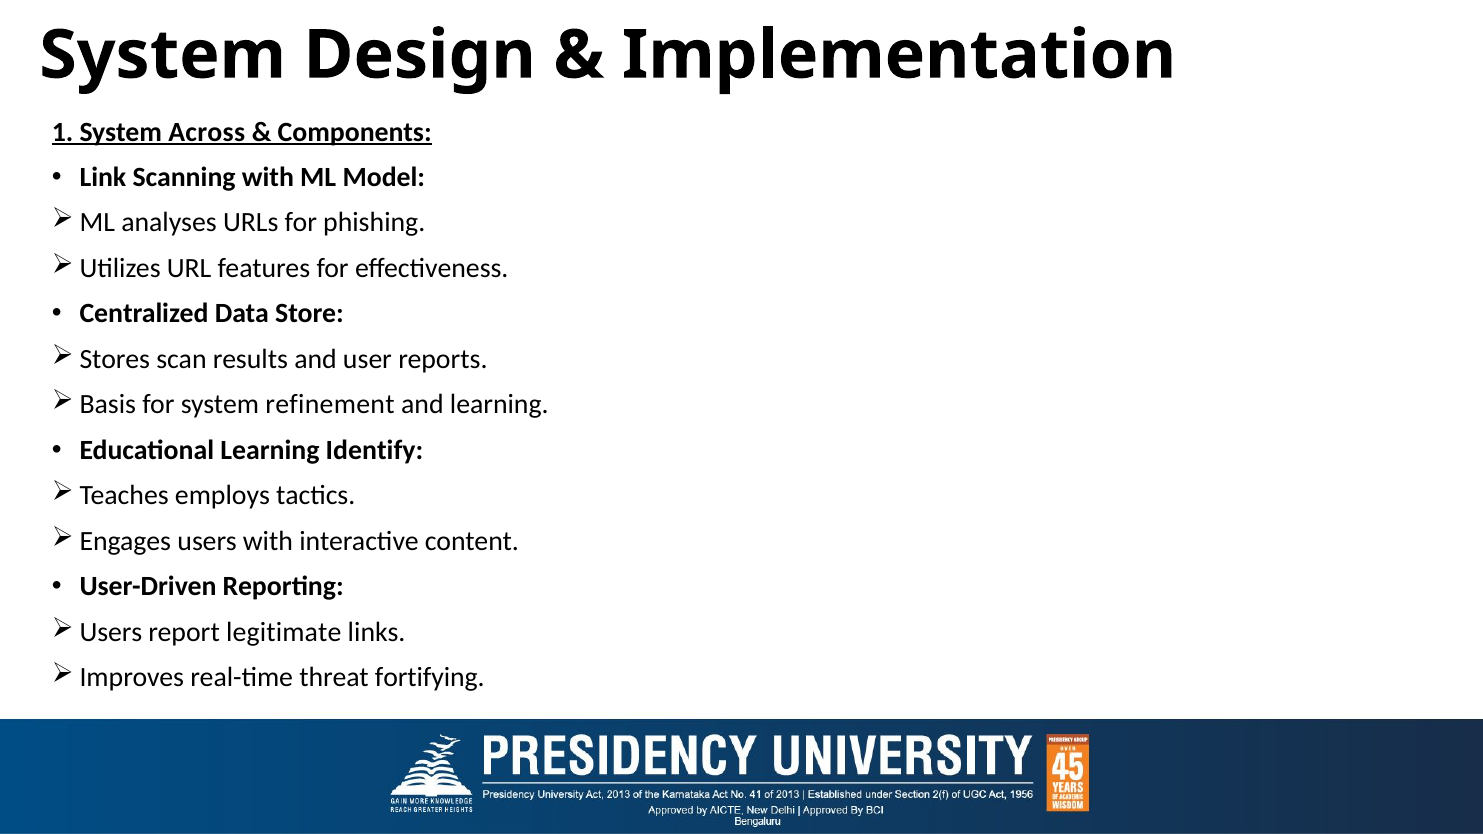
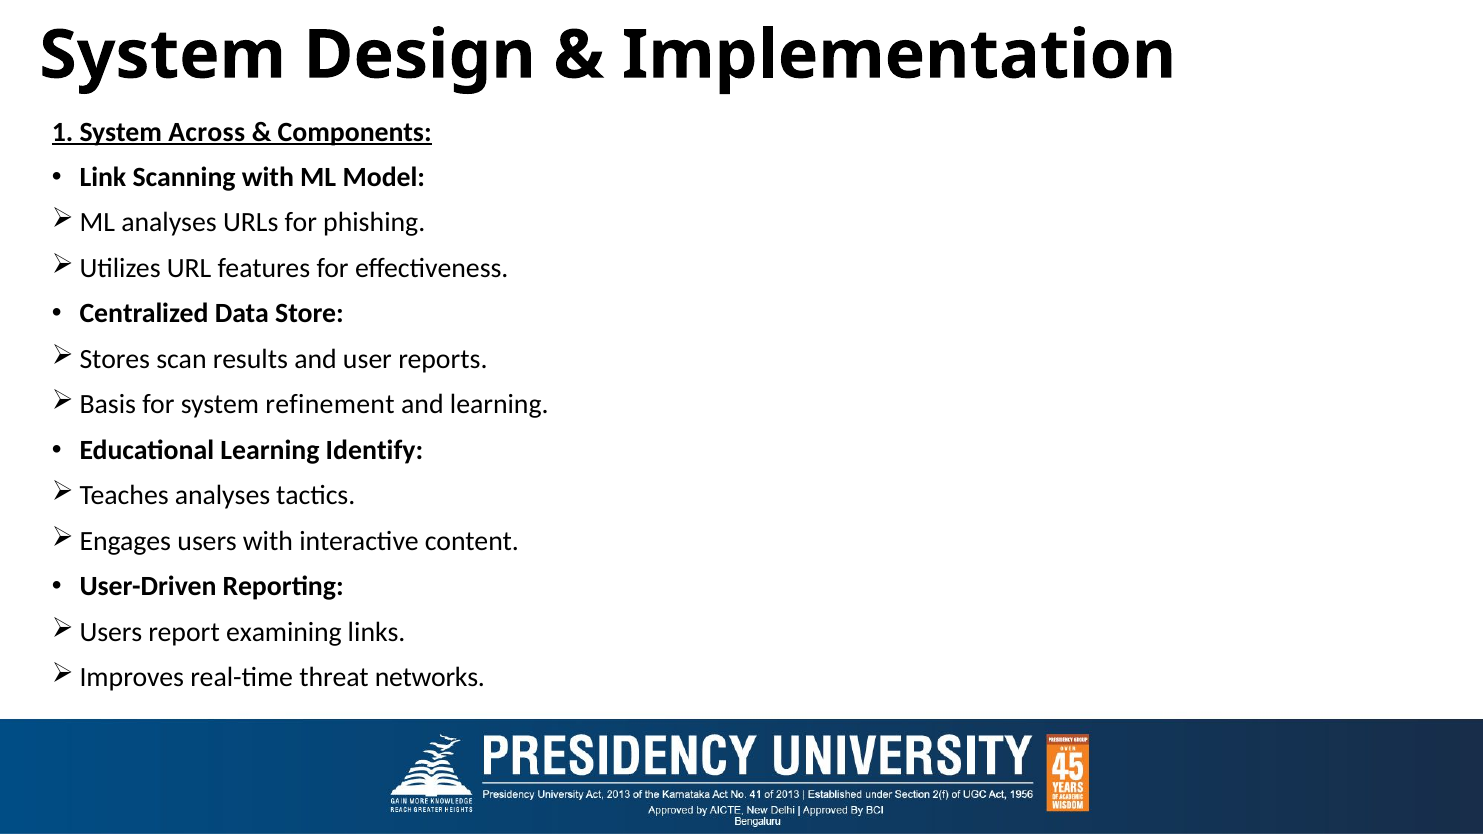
employs at (222, 496): employs -> analyses
legitimate: legitimate -> examining
fortifying: fortifying -> networks
